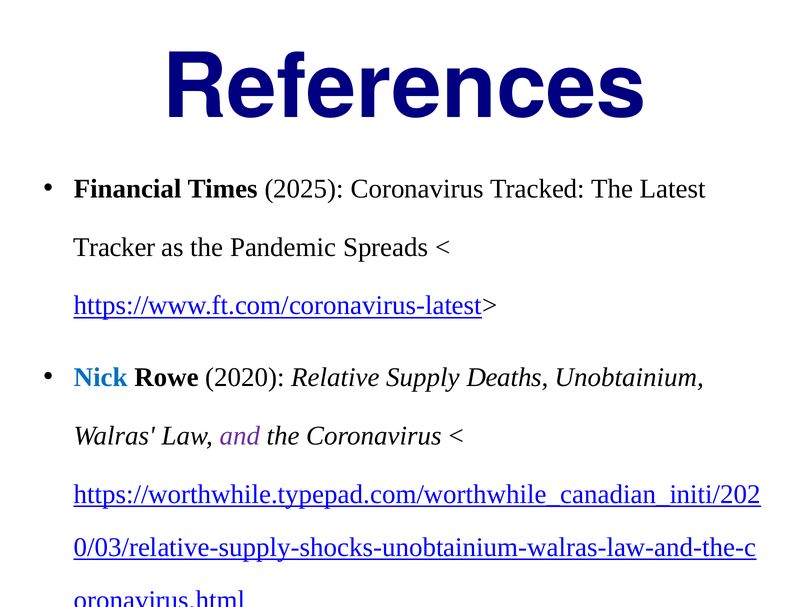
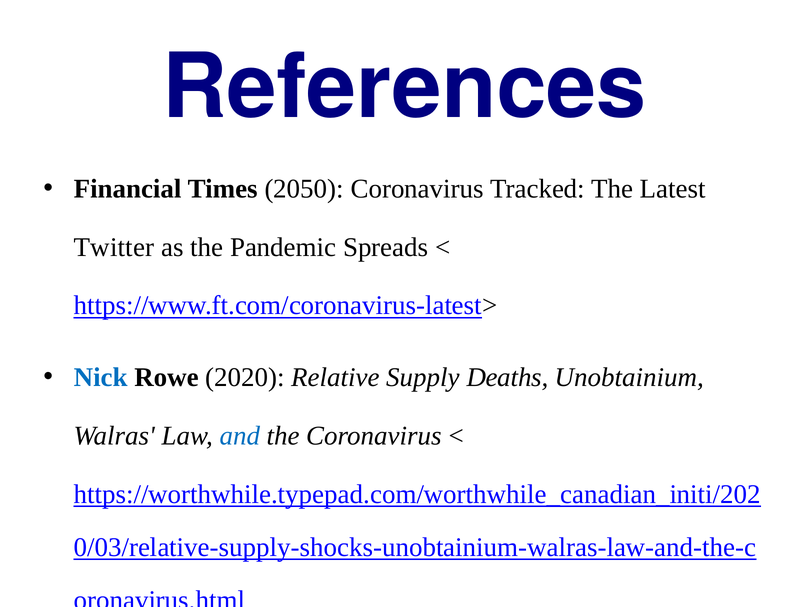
2025: 2025 -> 2050
Tracker: Tracker -> Twitter
and at (240, 436) colour: purple -> blue
